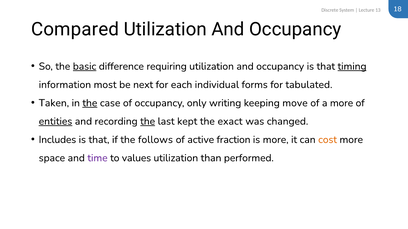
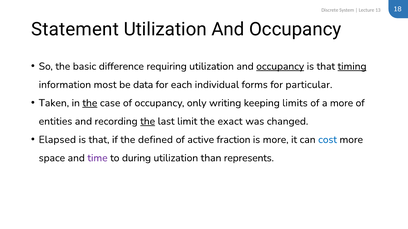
Compared: Compared -> Statement
basic underline: present -> none
occupancy at (280, 66) underline: none -> present
next: next -> data
tabulated: tabulated -> particular
move: move -> limits
entities underline: present -> none
kept: kept -> limit
Includes: Includes -> Elapsed
follows: follows -> defined
cost colour: orange -> blue
values: values -> during
performed: performed -> represents
